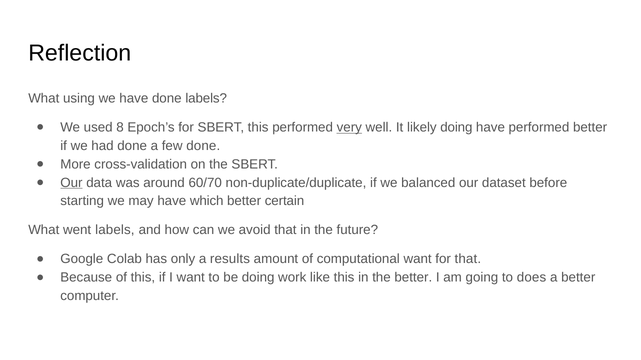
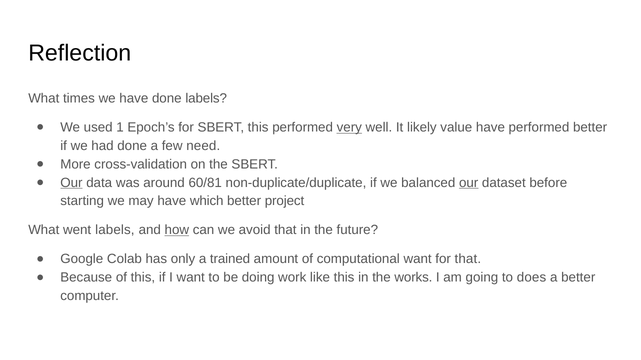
using: using -> times
8: 8 -> 1
likely doing: doing -> value
few done: done -> need
60/70: 60/70 -> 60/81
our at (469, 183) underline: none -> present
certain: certain -> project
how underline: none -> present
results: results -> trained
the better: better -> works
